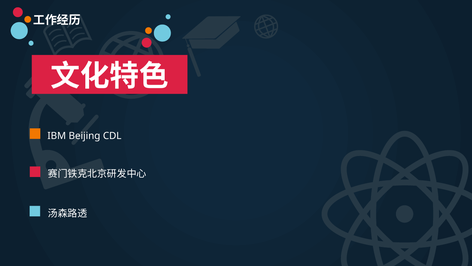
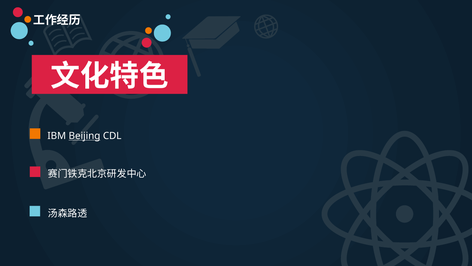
Beijing underline: none -> present
